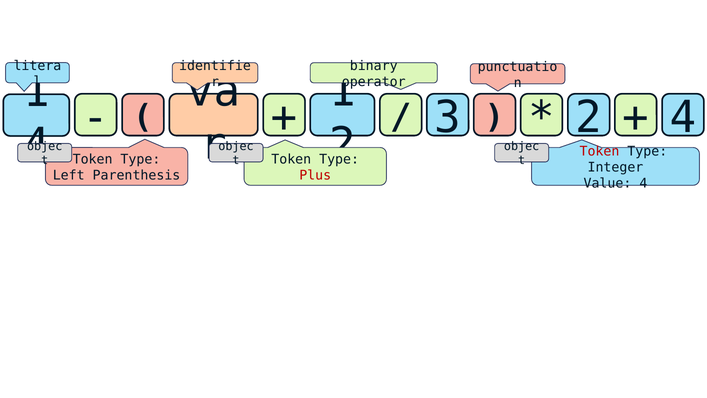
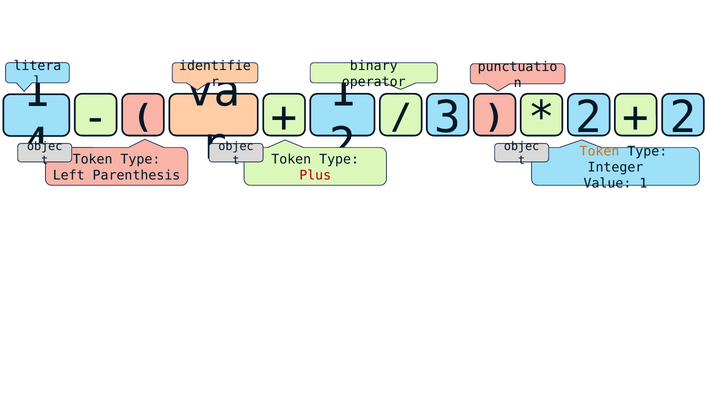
4 at (683, 118): 4 -> 2
Token at (599, 151) colour: red -> orange
Value 4: 4 -> 1
